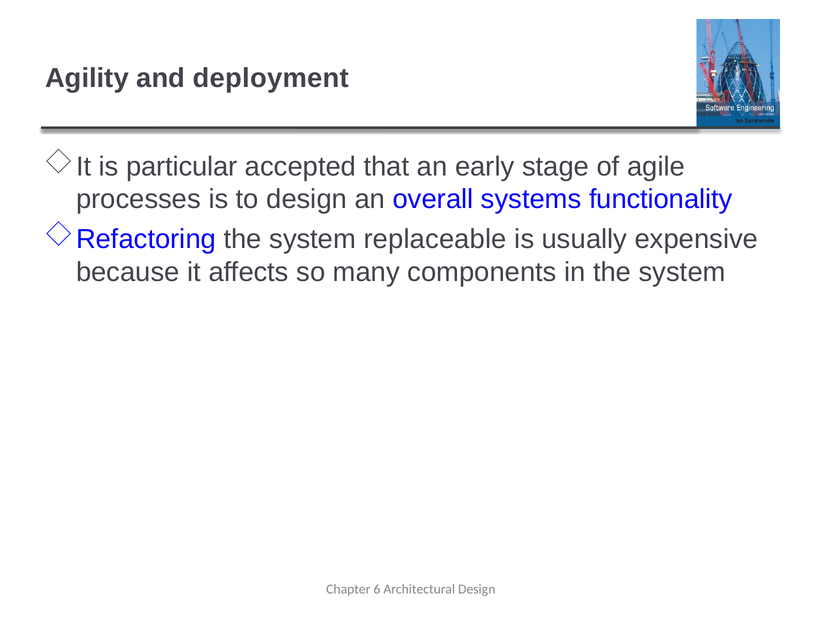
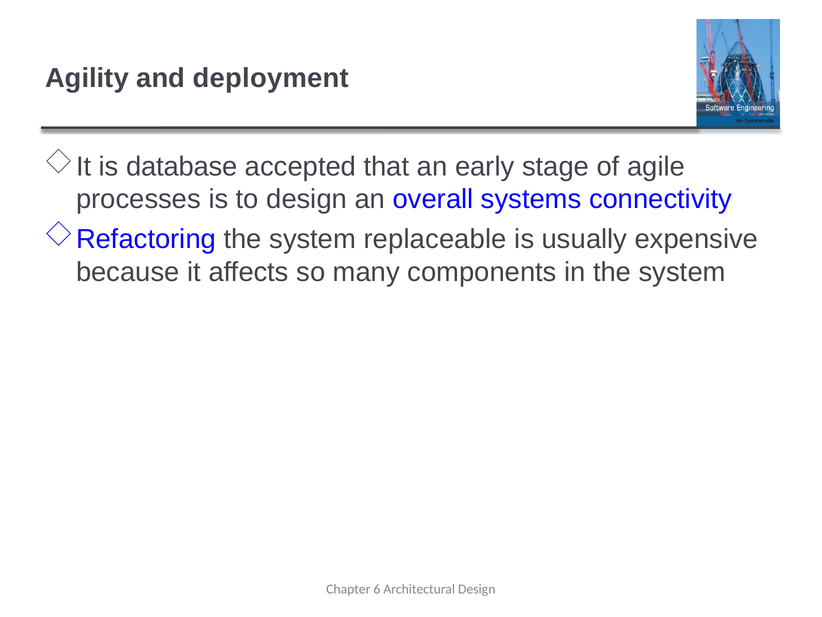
particular: particular -> database
functionality: functionality -> connectivity
